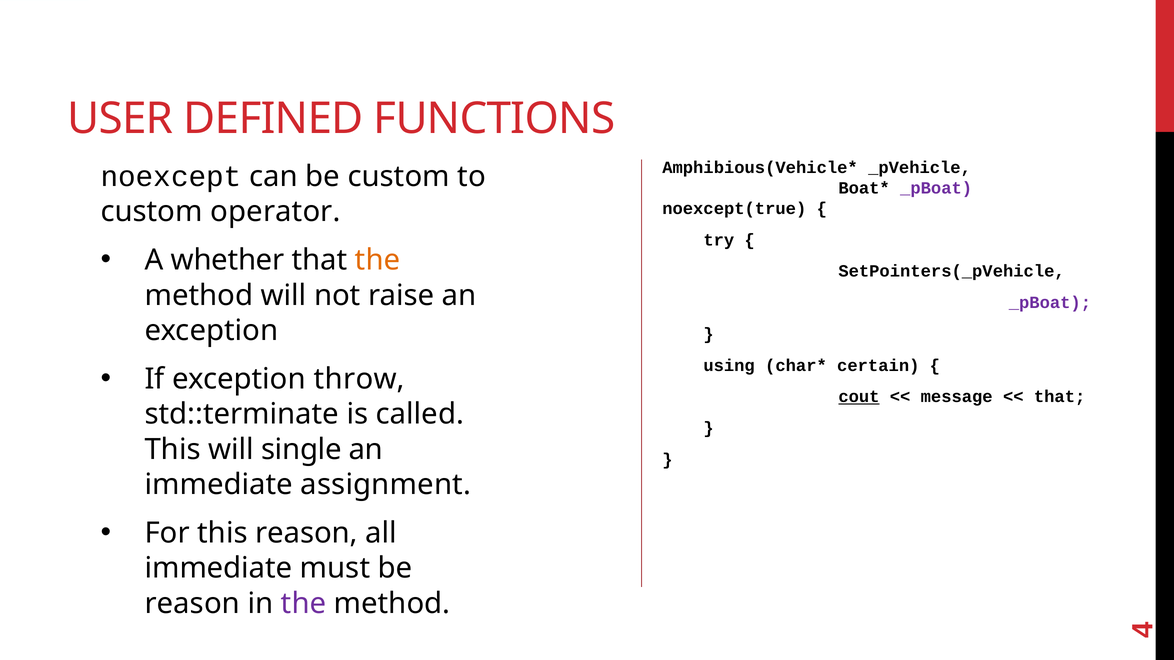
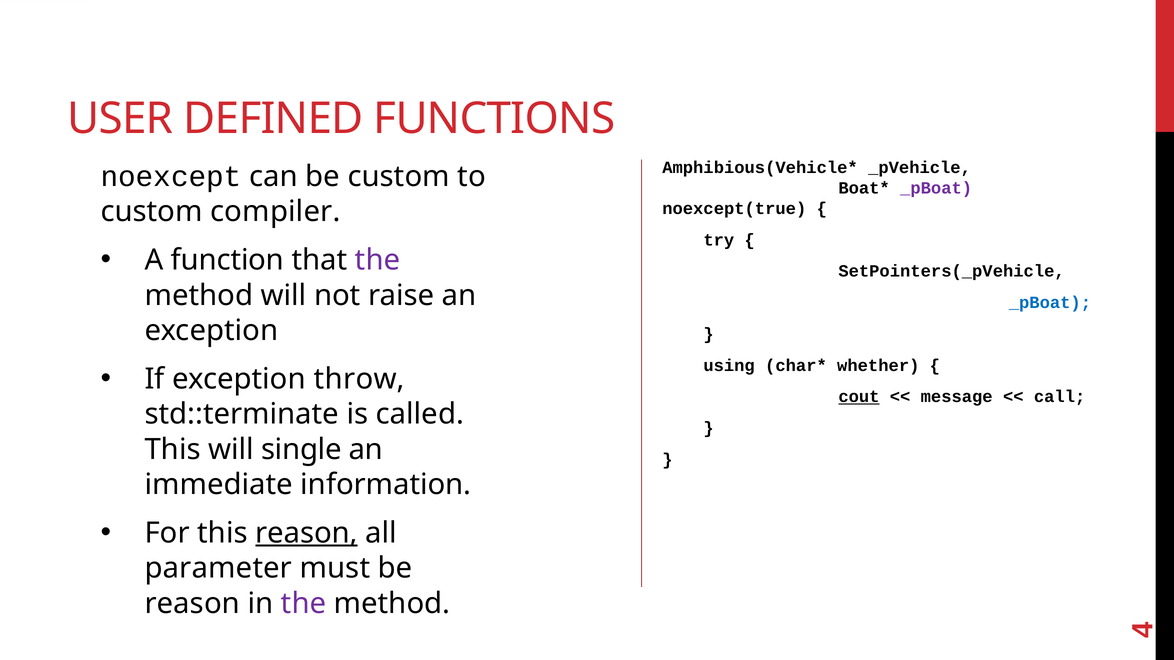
operator: operator -> compiler
whether: whether -> function
the at (378, 260) colour: orange -> purple
_pBoat at (1050, 303) colour: purple -> blue
certain: certain -> whether
that at (1060, 397): that -> call
assignment: assignment -> information
reason at (306, 533) underline: none -> present
immediate at (218, 568): immediate -> parameter
